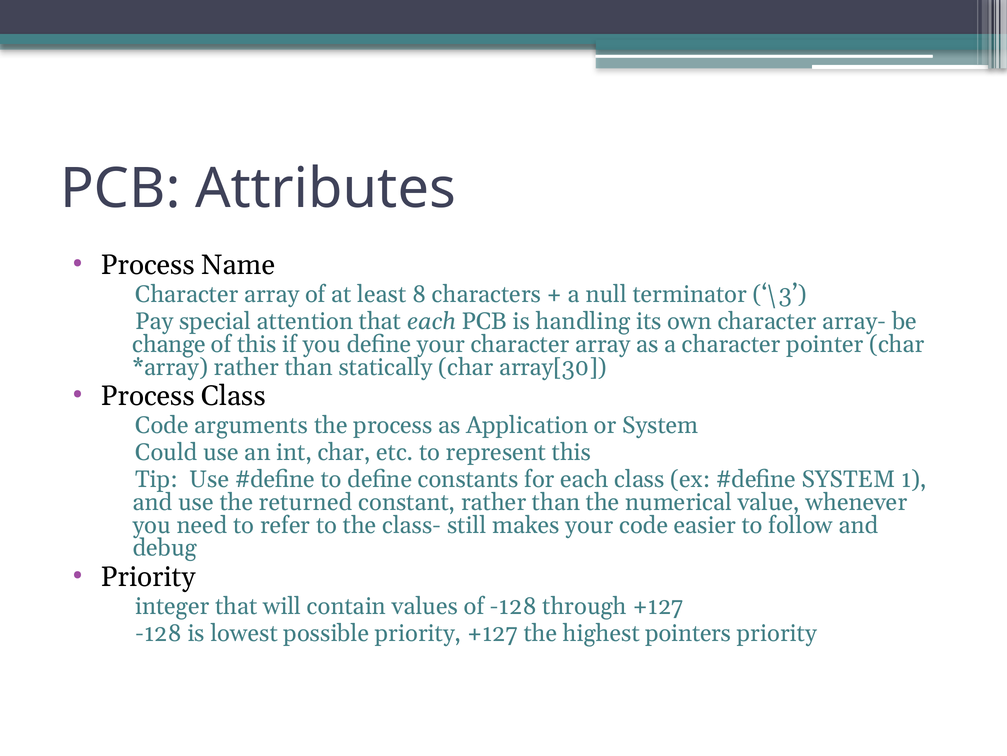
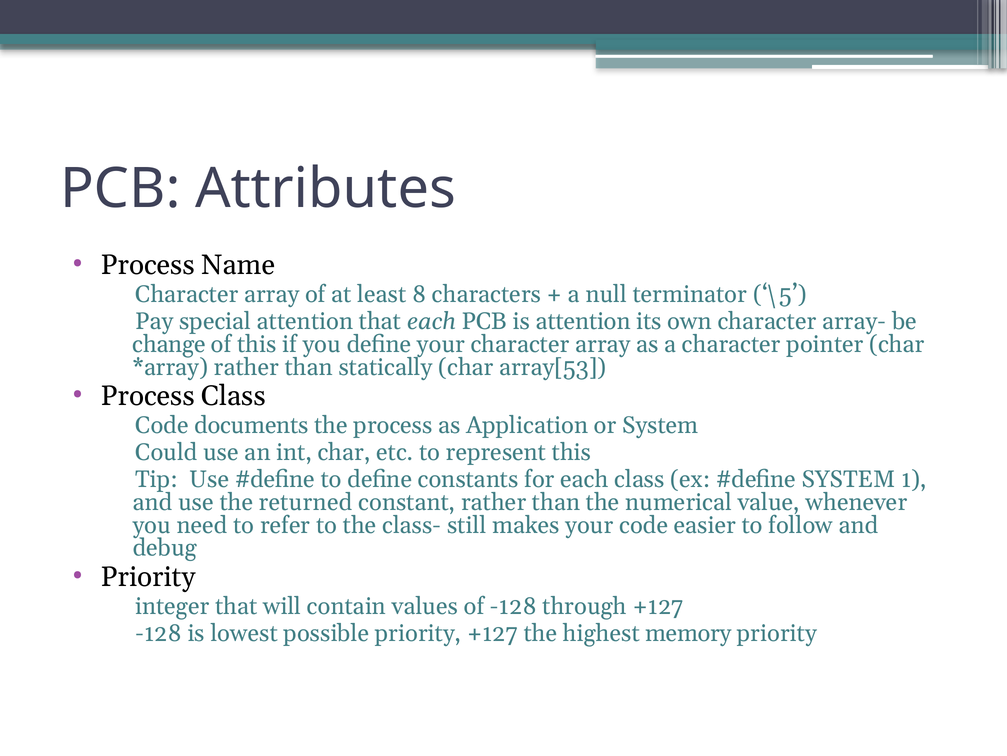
\3: \3 -> \5
is handling: handling -> attention
array[30: array[30 -> array[53
arguments: arguments -> documents
pointers: pointers -> memory
